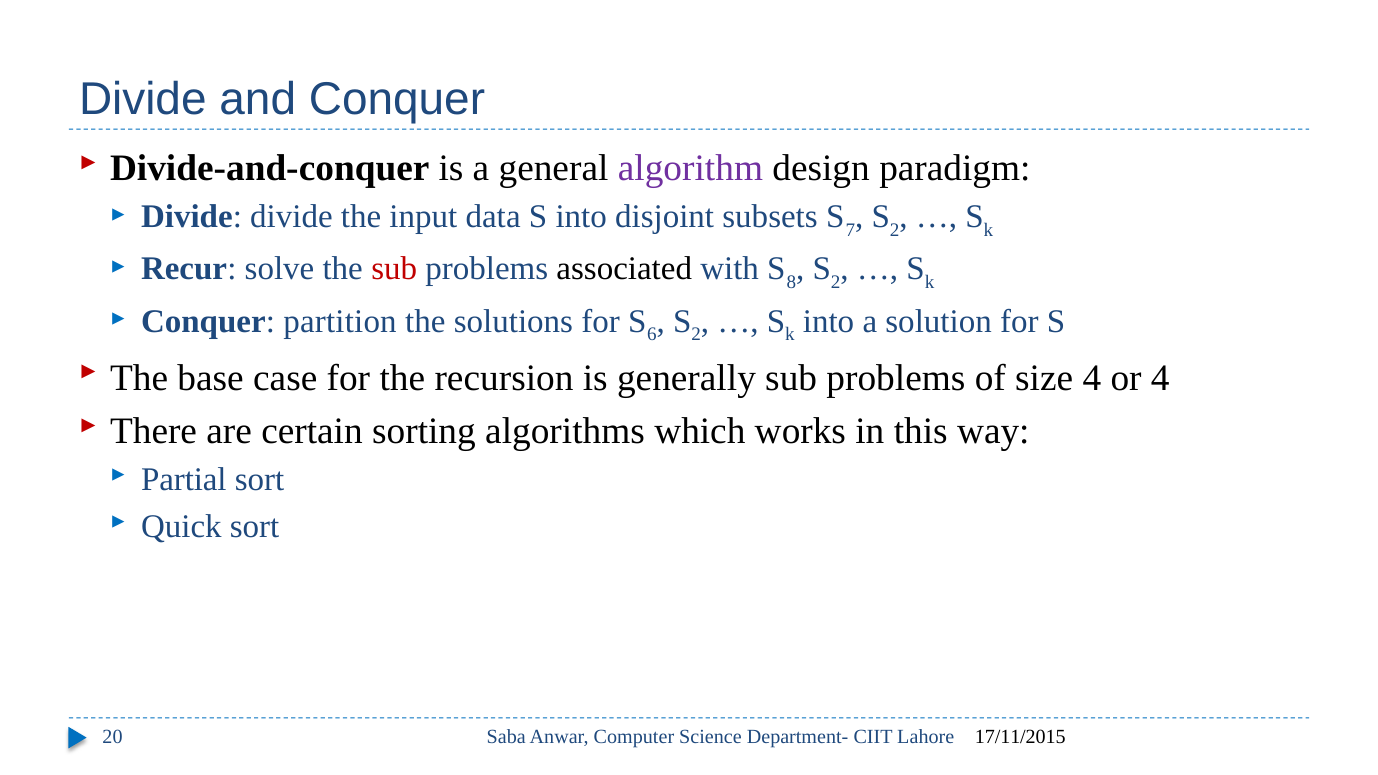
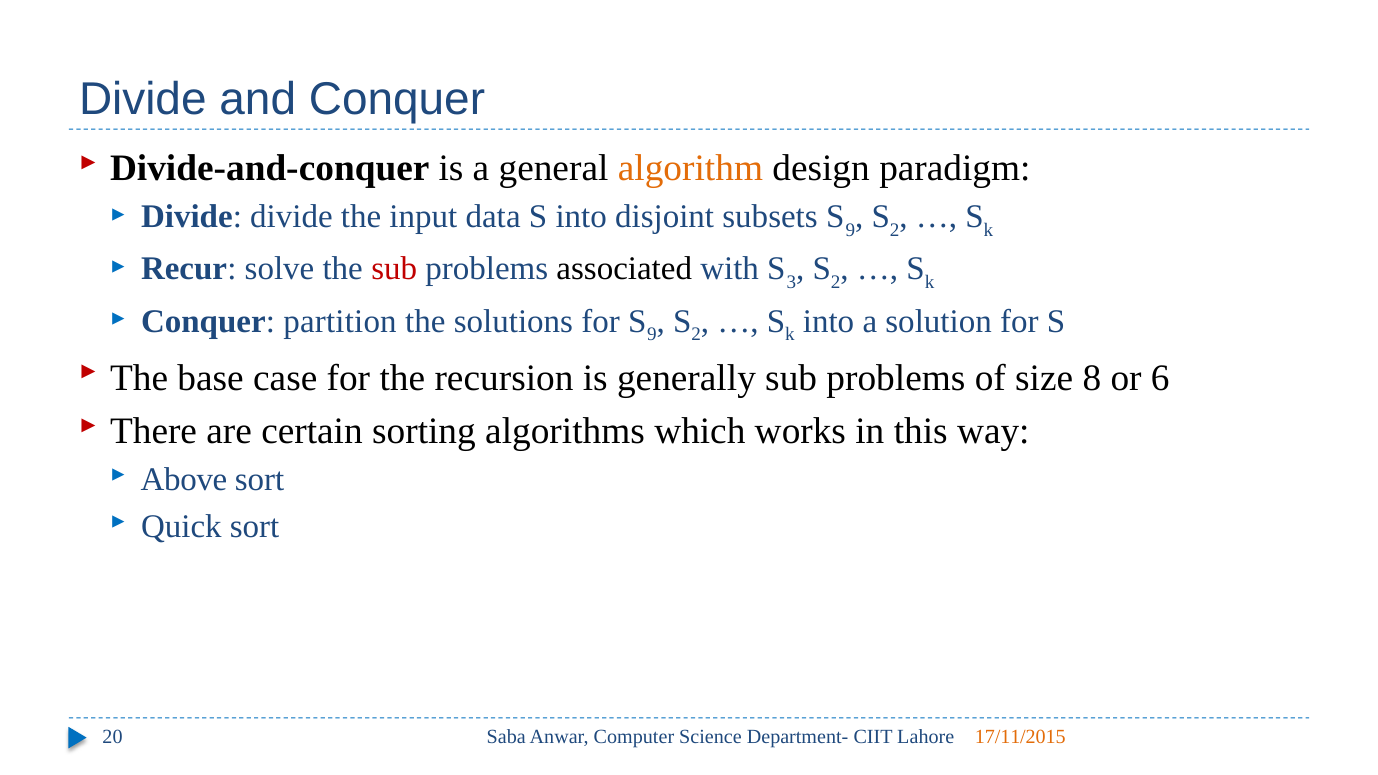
algorithm colour: purple -> orange
subsets S 7: 7 -> 9
8: 8 -> 3
for S 6: 6 -> 9
size 4: 4 -> 8
or 4: 4 -> 6
Partial: Partial -> Above
17/11/2015 colour: black -> orange
